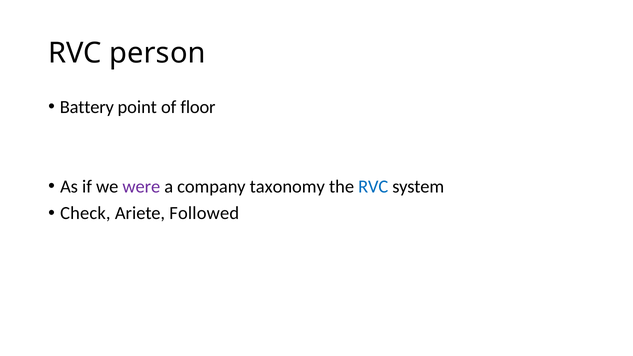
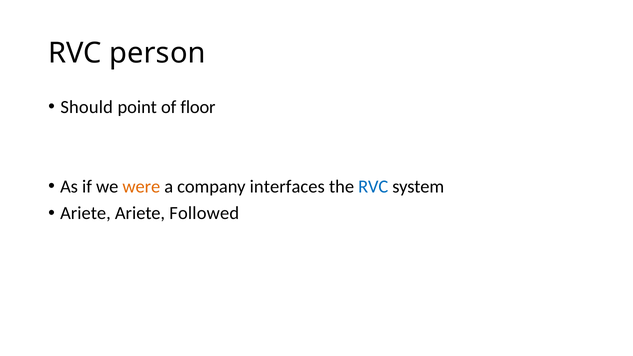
Battery: Battery -> Should
were colour: purple -> orange
taxonomy: taxonomy -> interfaces
Check at (85, 213): Check -> Ariete
